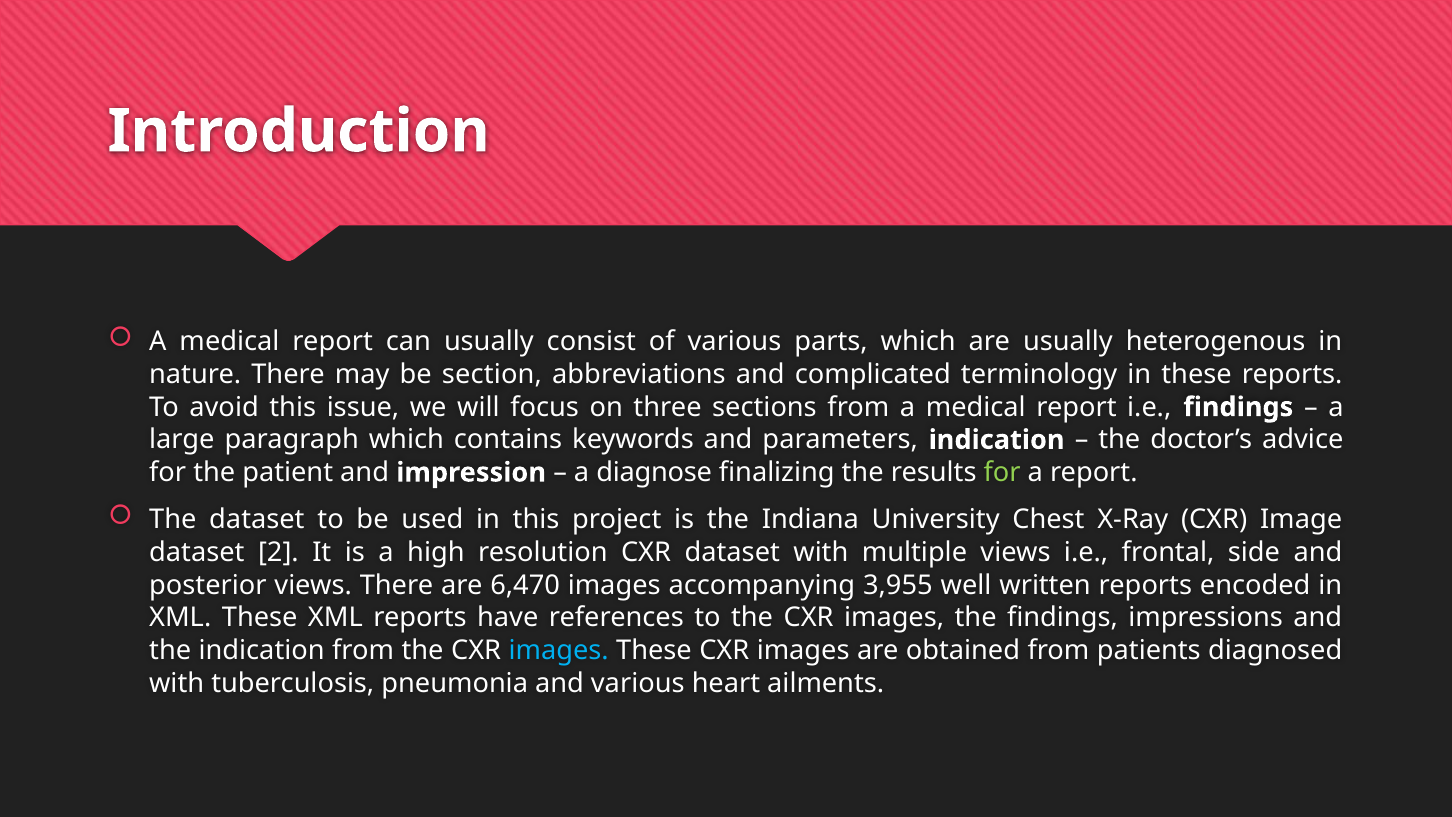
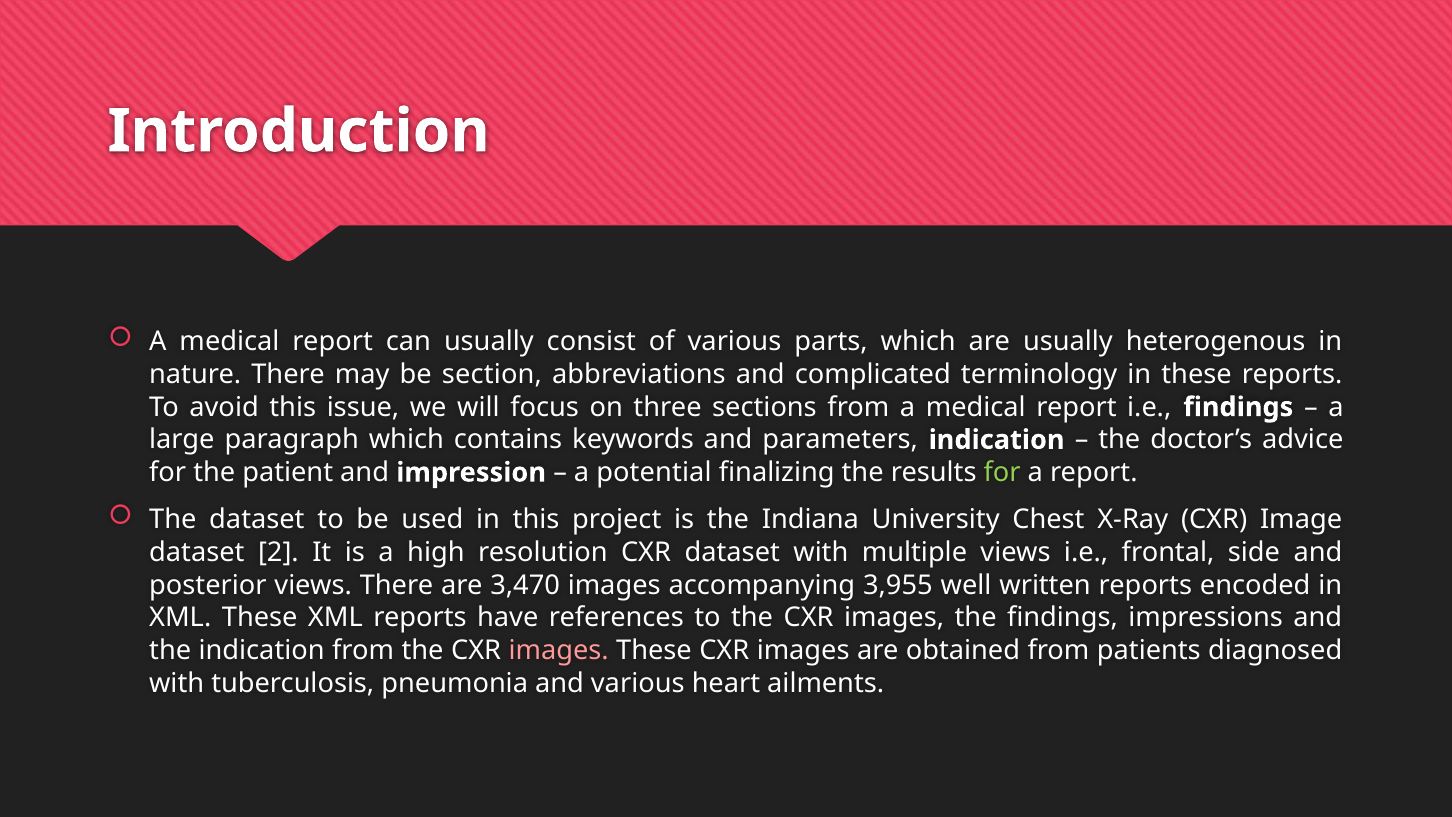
diagnose: diagnose -> potential
6,470: 6,470 -> 3,470
images at (559, 650) colour: light blue -> pink
